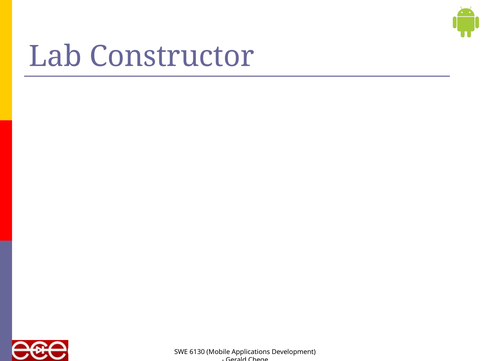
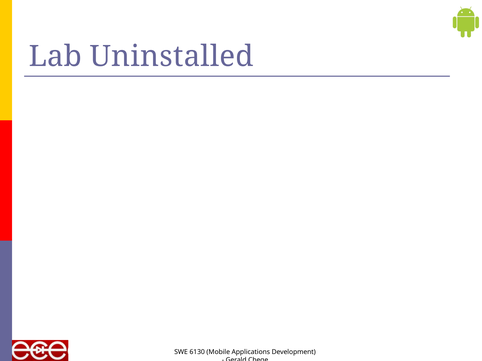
Constructor: Constructor -> Uninstalled
